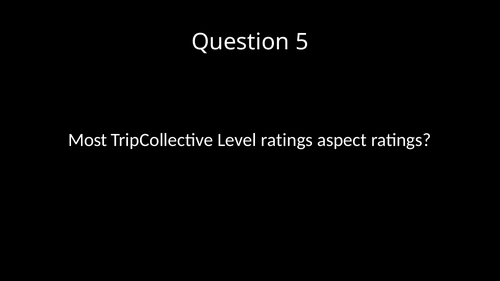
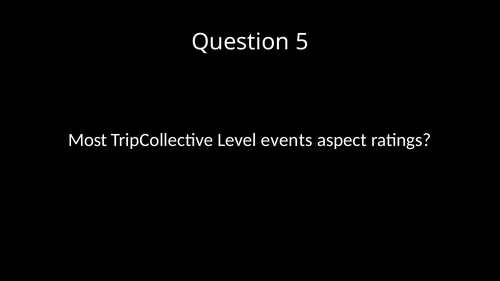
Level ratings: ratings -> events
